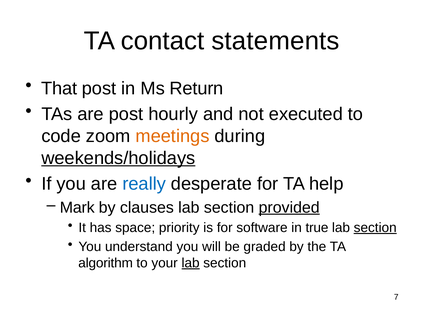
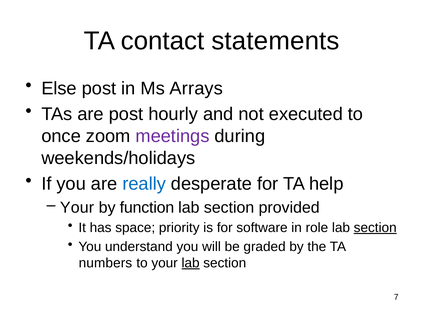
That: That -> Else
Return: Return -> Arrays
code: code -> once
meetings colour: orange -> purple
weekends/holidays underline: present -> none
Mark at (77, 207): Mark -> Your
clauses: clauses -> function
provided underline: present -> none
true: true -> role
algorithm: algorithm -> numbers
